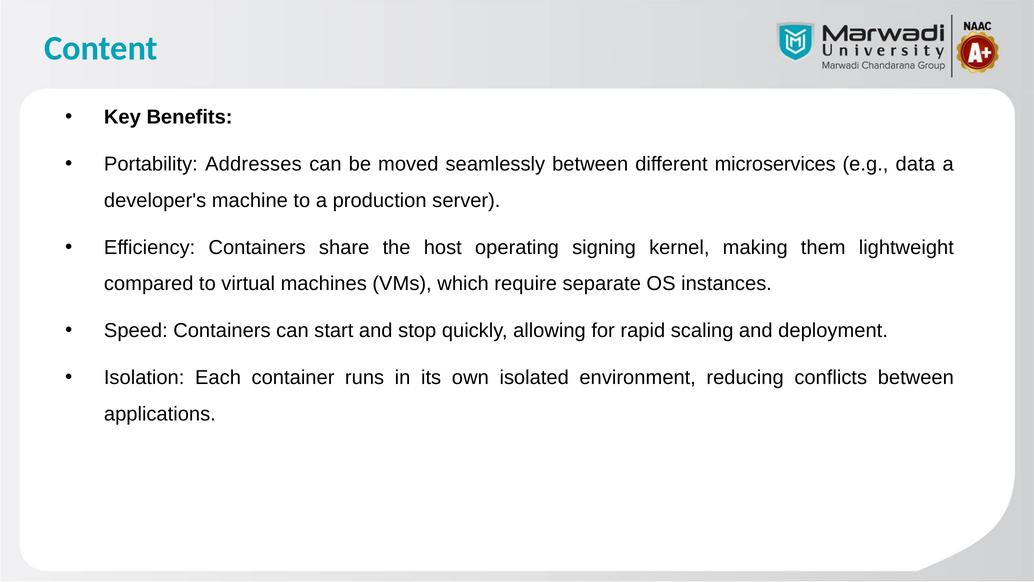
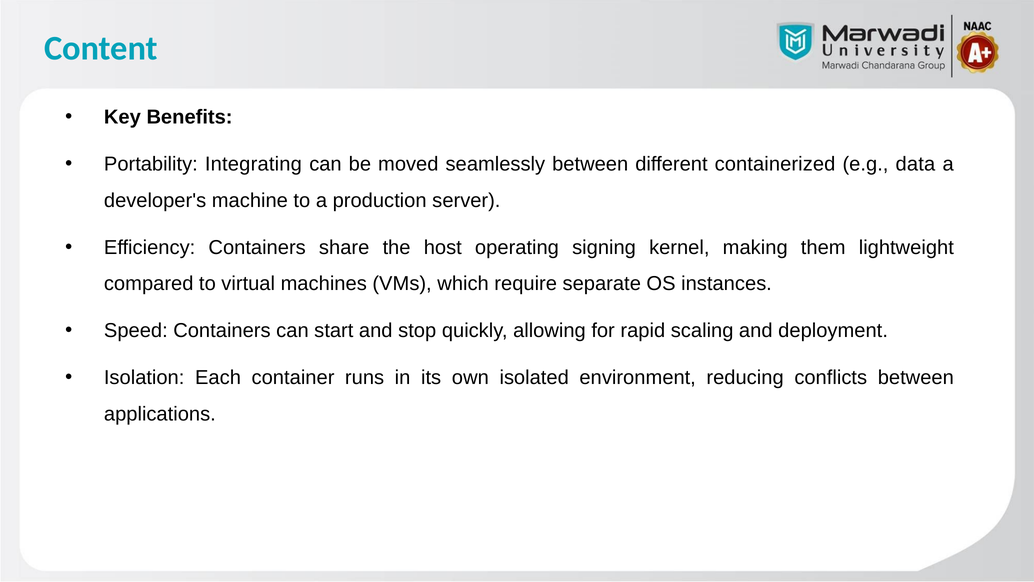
Addresses: Addresses -> Integrating
microservices: microservices -> containerized
